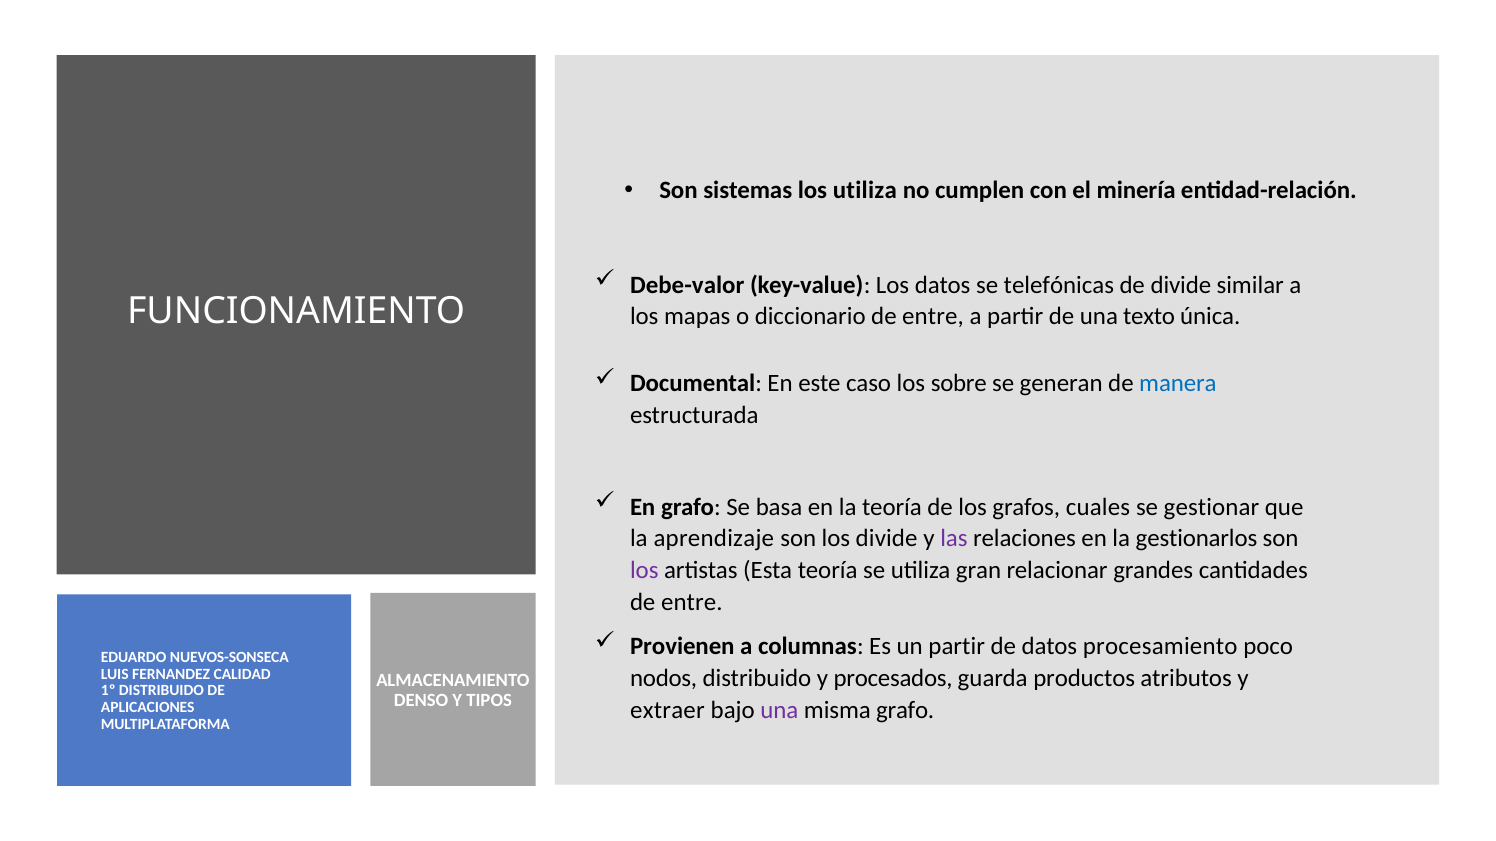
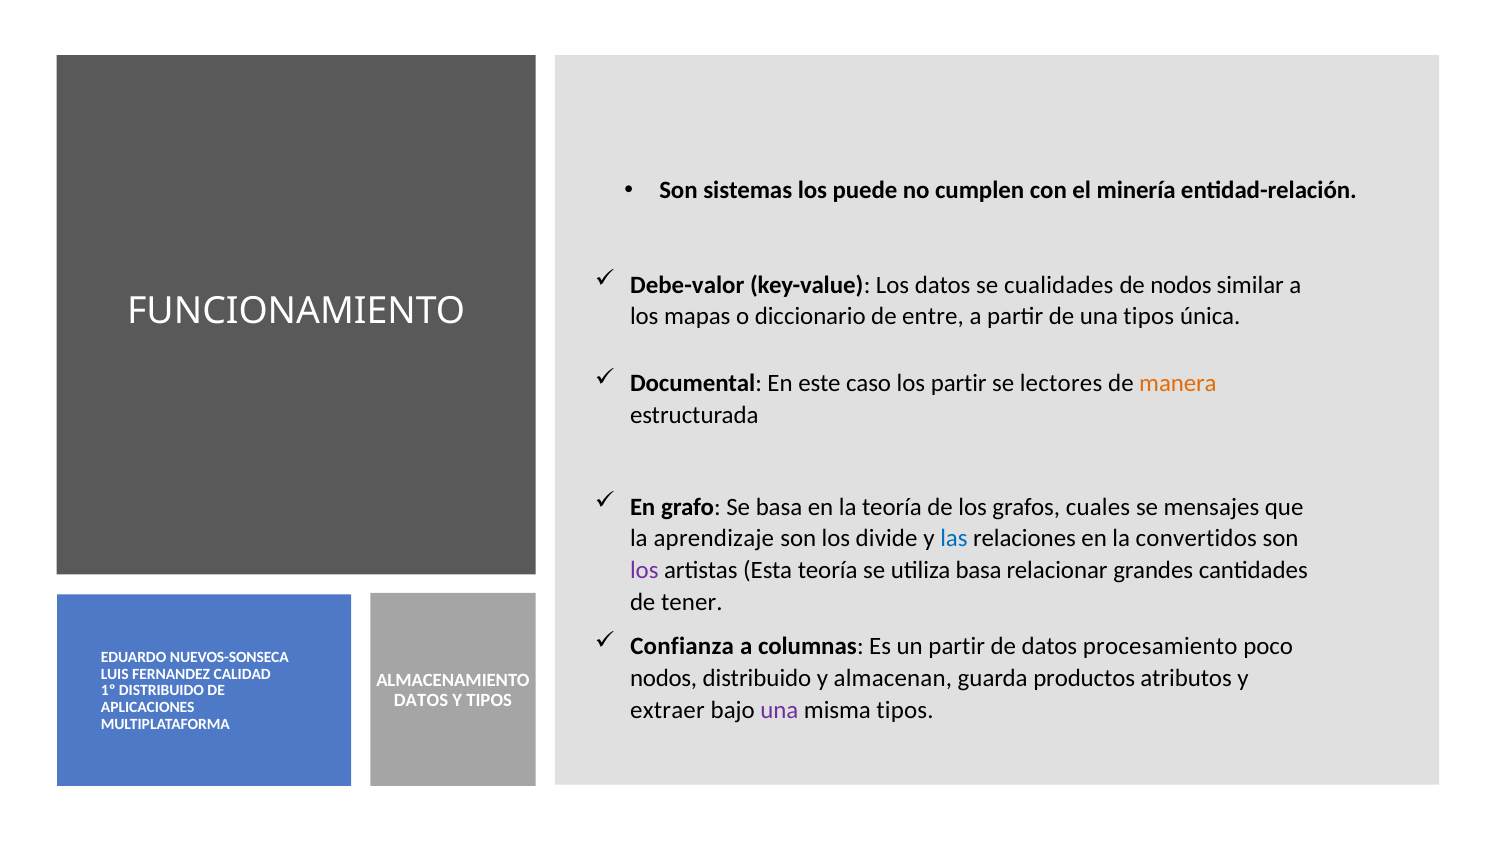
los utiliza: utiliza -> puede
telefónicas: telefónicas -> cualidades
de divide: divide -> nodos
una texto: texto -> tipos
los sobre: sobre -> partir
generan: generan -> lectores
manera colour: blue -> orange
gestionar: gestionar -> mensajes
las colour: purple -> blue
gestionarlos: gestionarlos -> convertidos
utiliza gran: gran -> basa
entre at (692, 603): entre -> tener
Provienen: Provienen -> Confianza
procesados: procesados -> almacenan
DENSO at (421, 701): DENSO -> DATOS
misma grafo: grafo -> tipos
